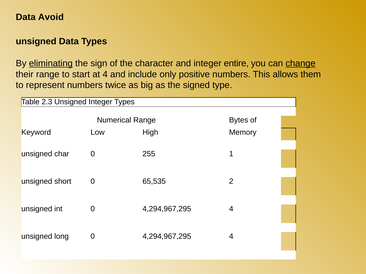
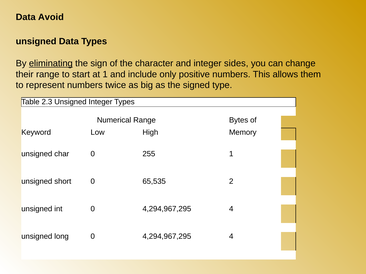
entire: entire -> sides
change underline: present -> none
at 4: 4 -> 1
